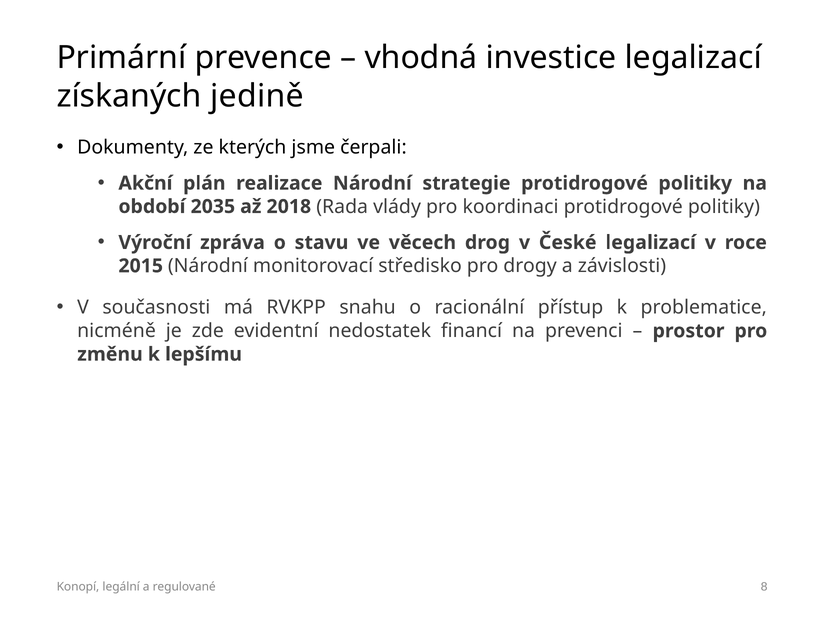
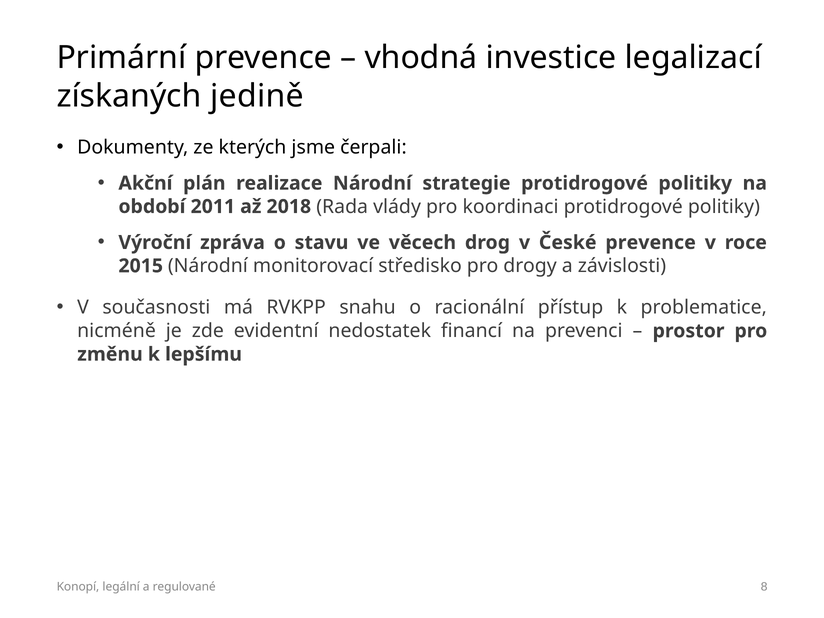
2035: 2035 -> 2011
České legalizací: legalizací -> prevence
